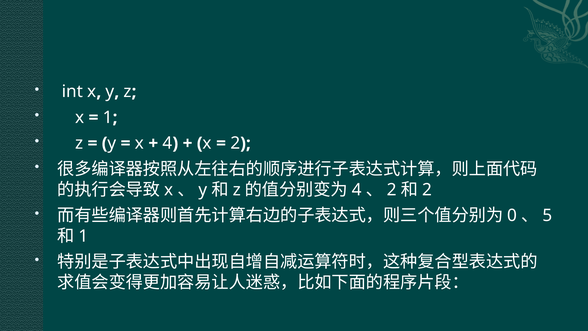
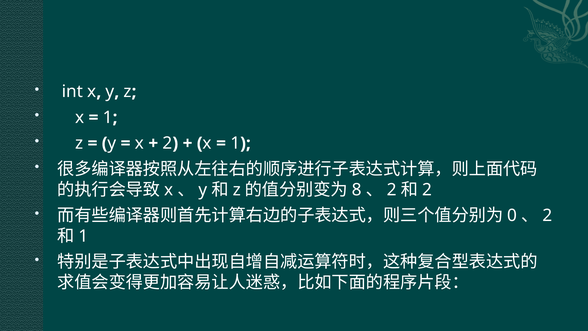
4 at (168, 143): 4 -> 2
2 at (235, 143): 2 -> 1
4 at (357, 190): 4 -> 8
5 at (547, 215): 5 -> 2
